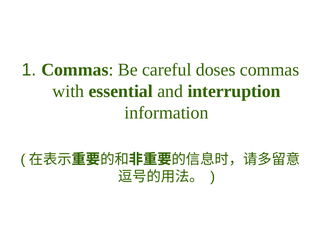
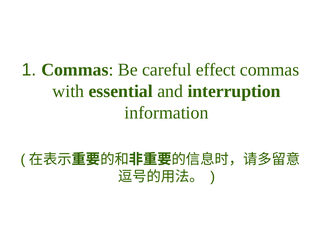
doses: doses -> effect
